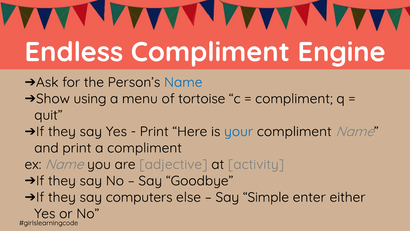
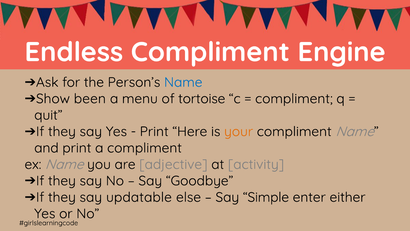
using: using -> been
your colour: blue -> orange
computers: computers -> updatable
